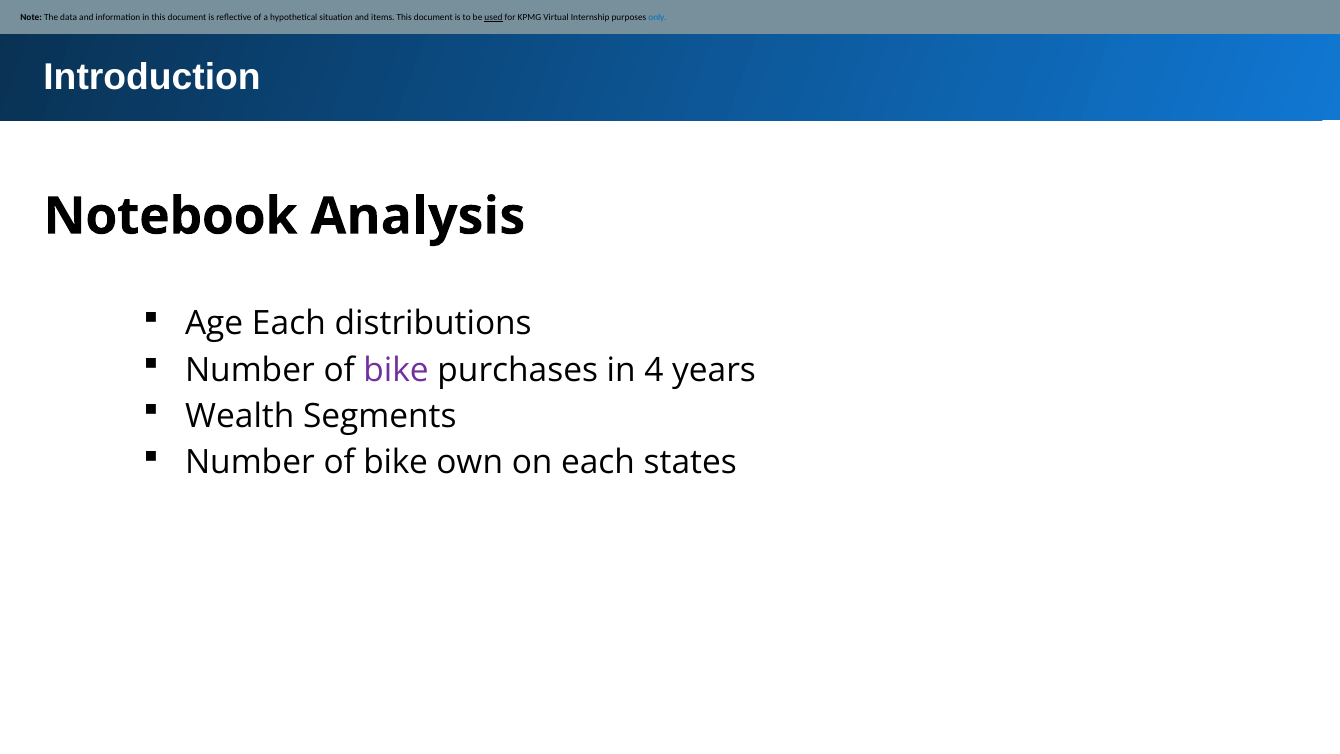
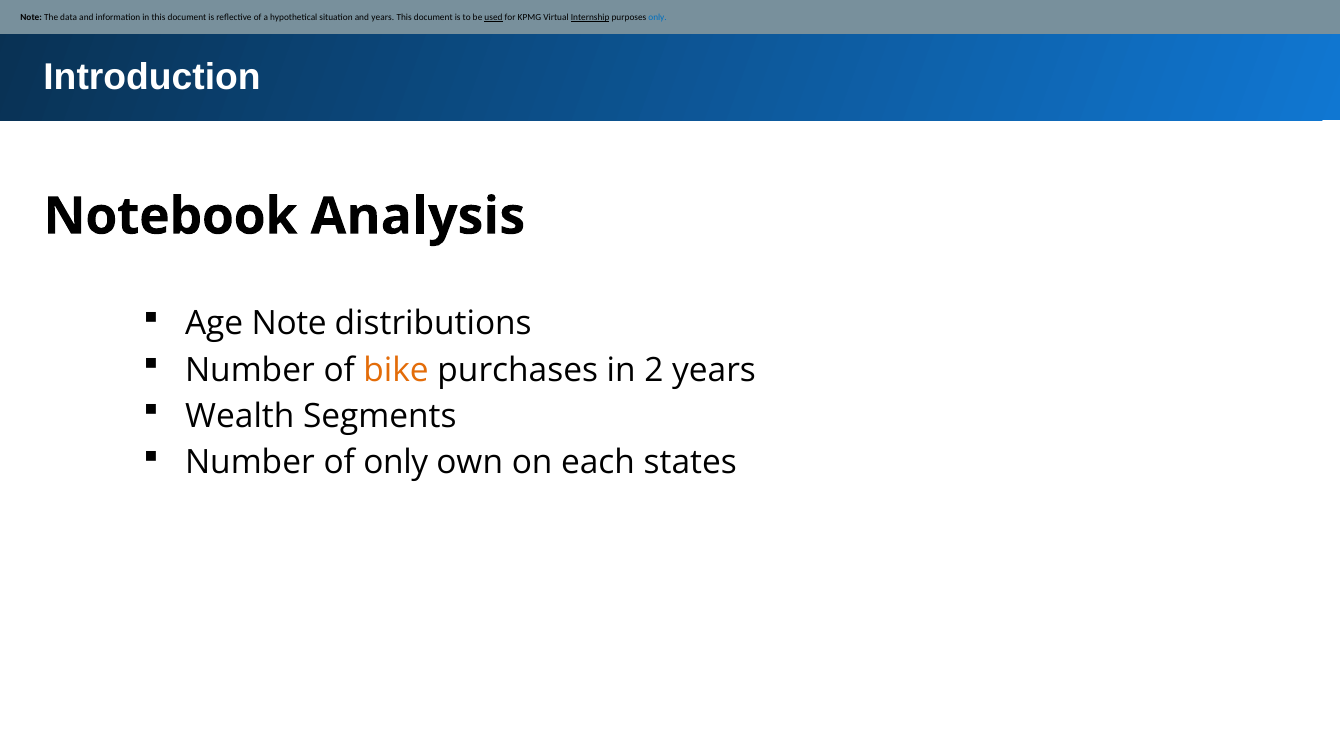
and items: items -> years
Internship underline: none -> present
Age Each: Each -> Note
bike at (396, 370) colour: purple -> orange
4: 4 -> 2
bike at (396, 462): bike -> only
